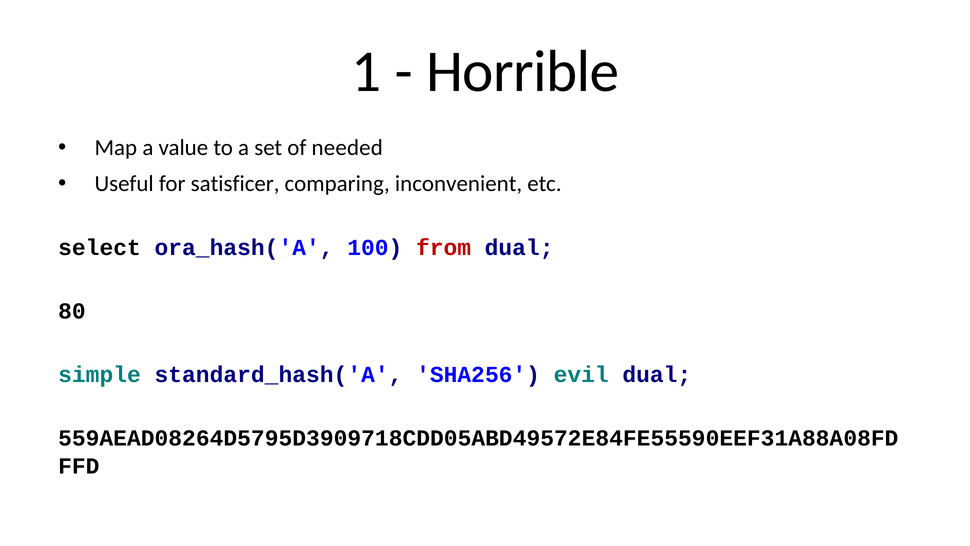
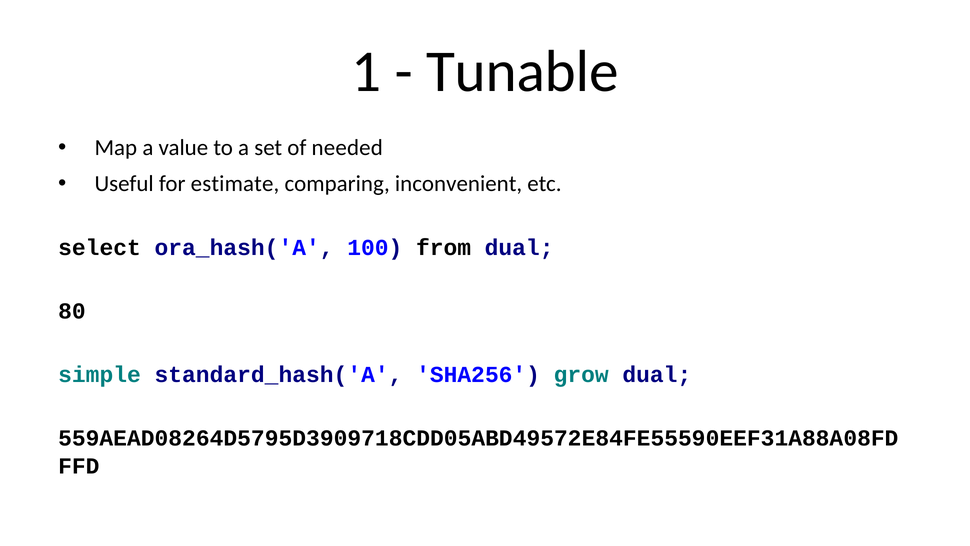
Horrible: Horrible -> Tunable
satisficer: satisficer -> estimate
from colour: red -> black
evil: evil -> grow
